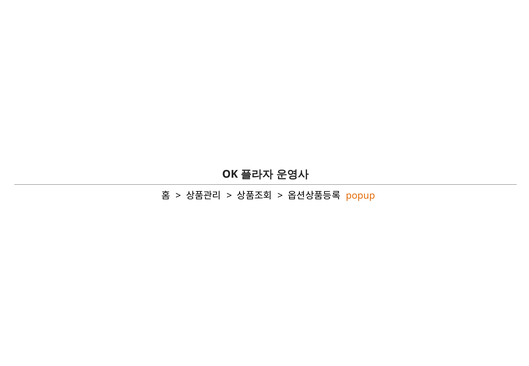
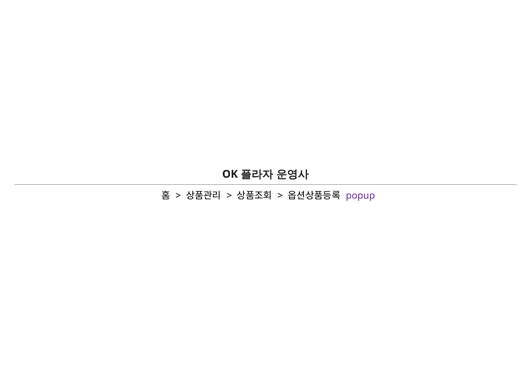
popup colour: orange -> purple
